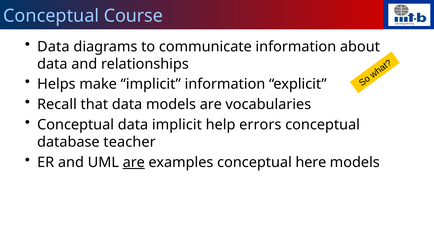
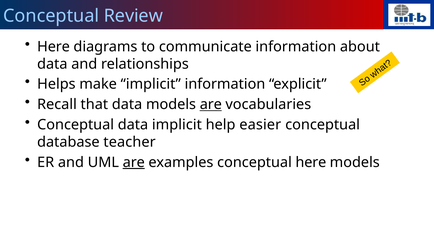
Course: Course -> Review
Data at (53, 47): Data -> Here
are at (211, 104) underline: none -> present
errors: errors -> easier
